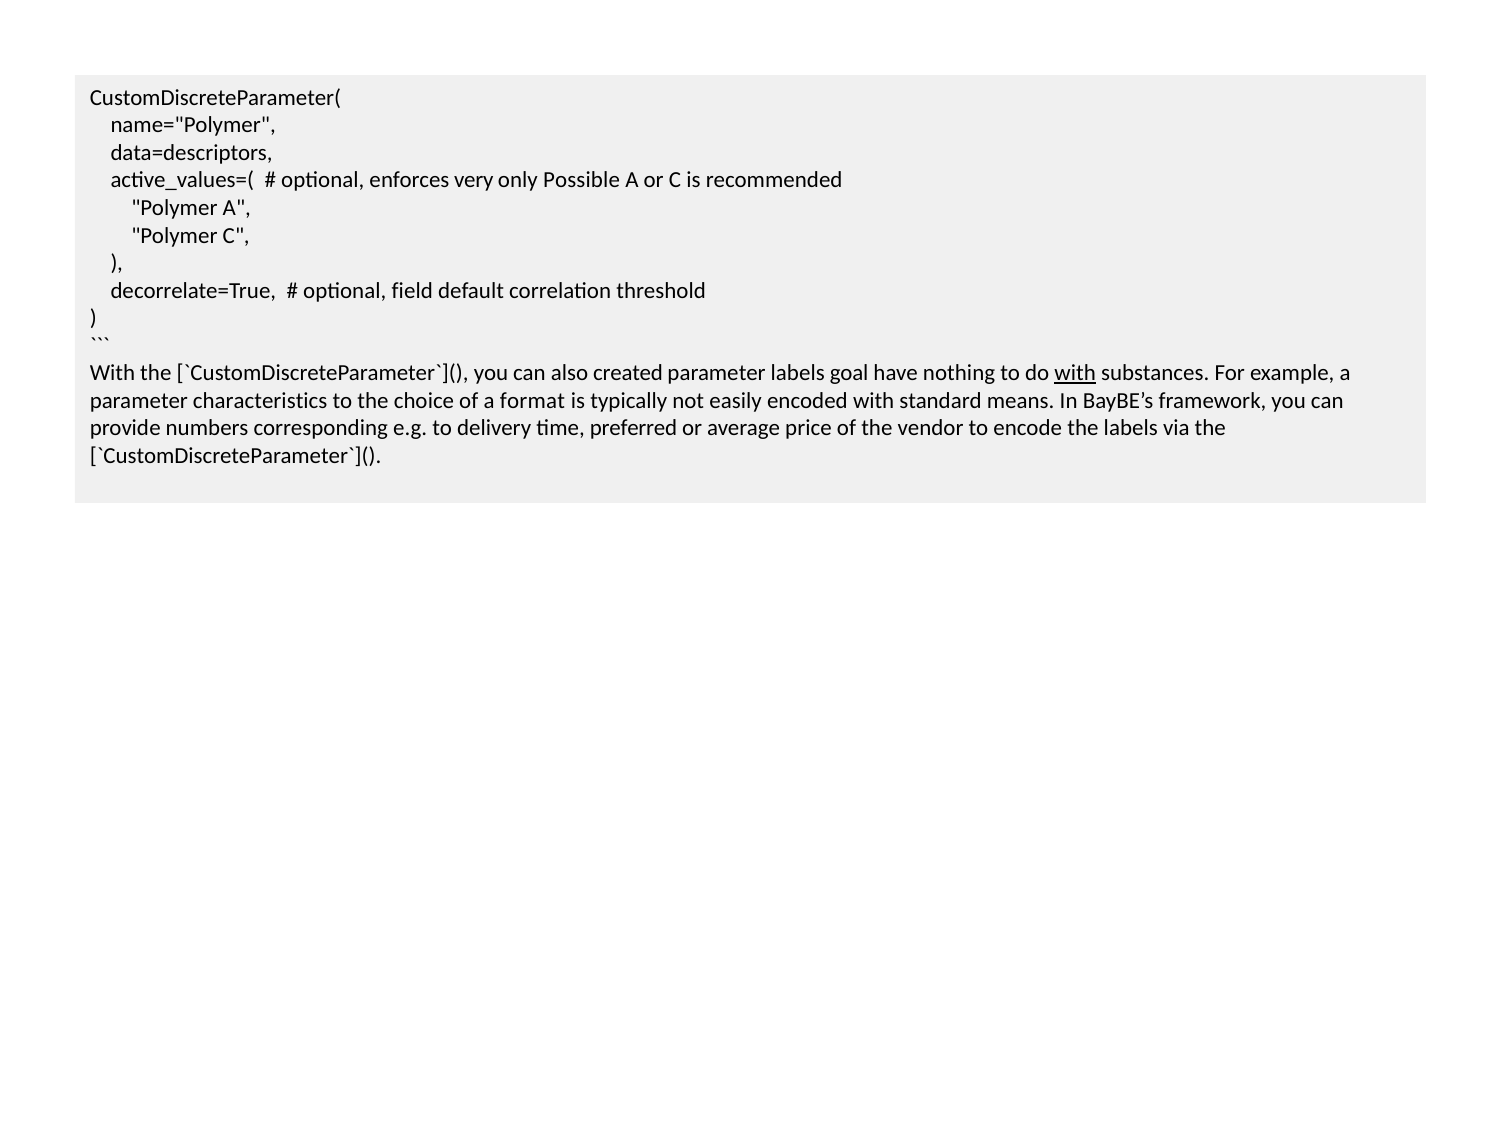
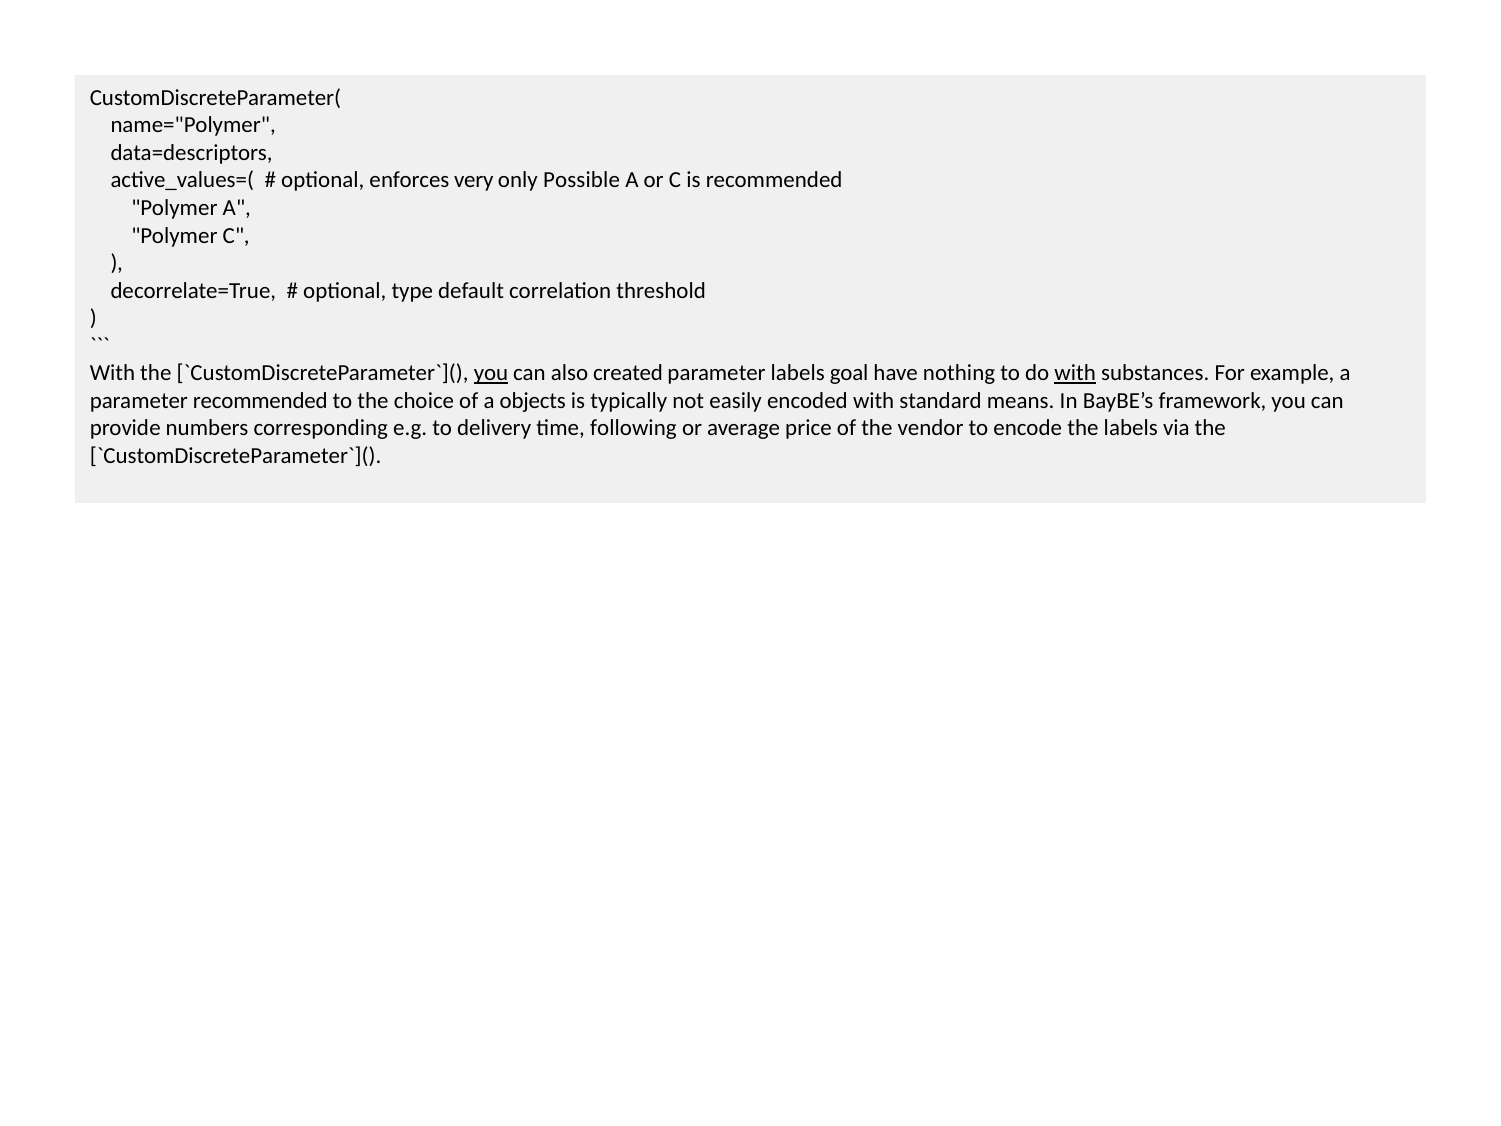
field: field -> type
you at (491, 373) underline: none -> present
parameter characteristics: characteristics -> recommended
format: format -> objects
preferred: preferred -> following
